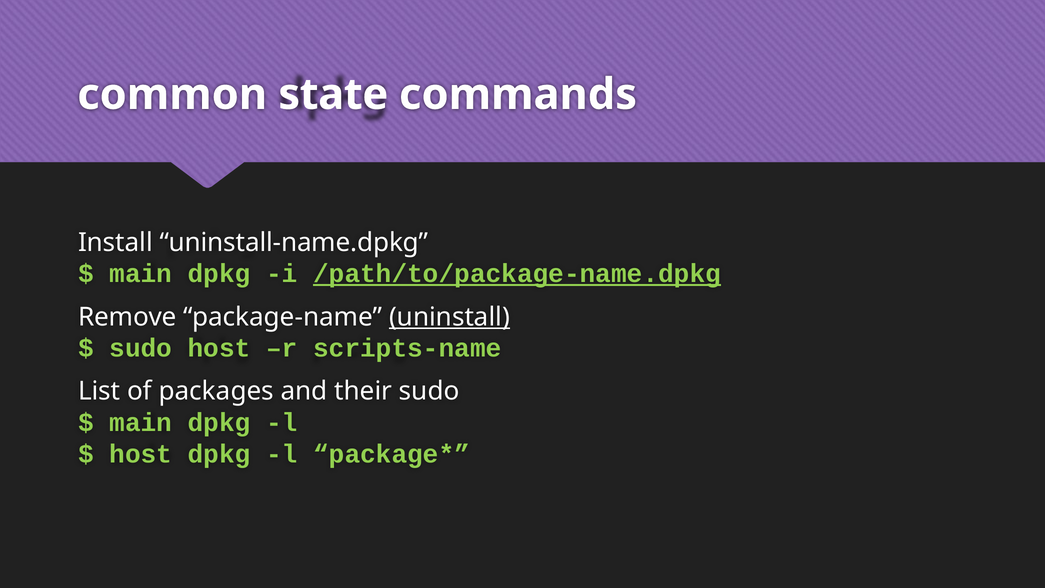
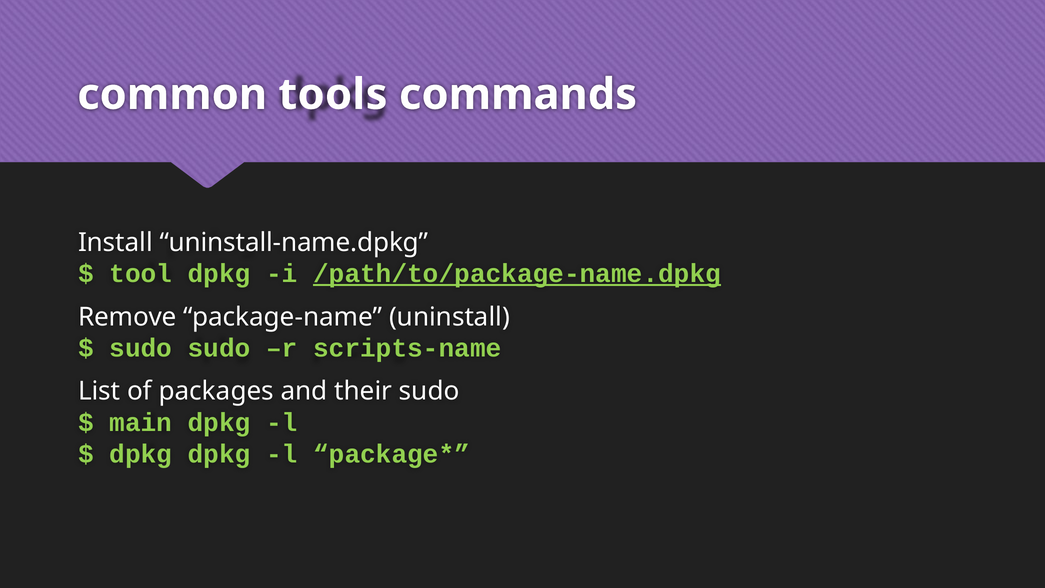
state: state -> tools
main at (141, 274): main -> tool
uninstall underline: present -> none
sudo host: host -> sudo
host at (141, 454): host -> dpkg
